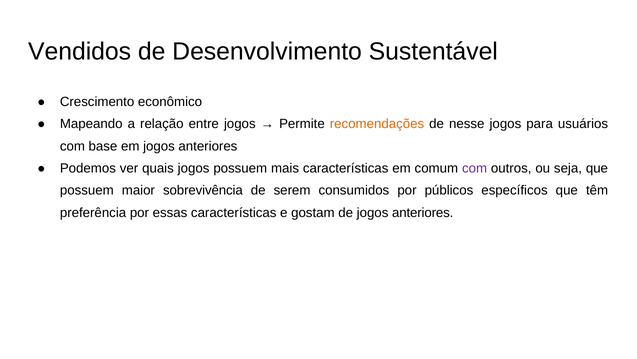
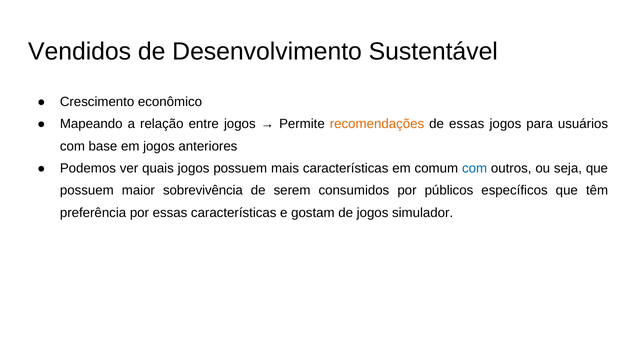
de nesse: nesse -> essas
com at (475, 168) colour: purple -> blue
de jogos anteriores: anteriores -> simulador
